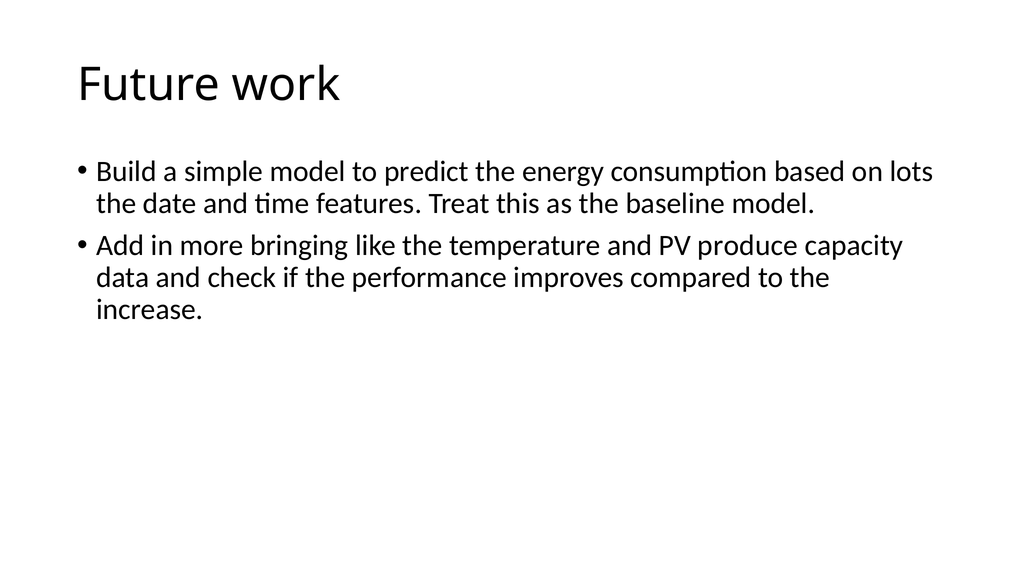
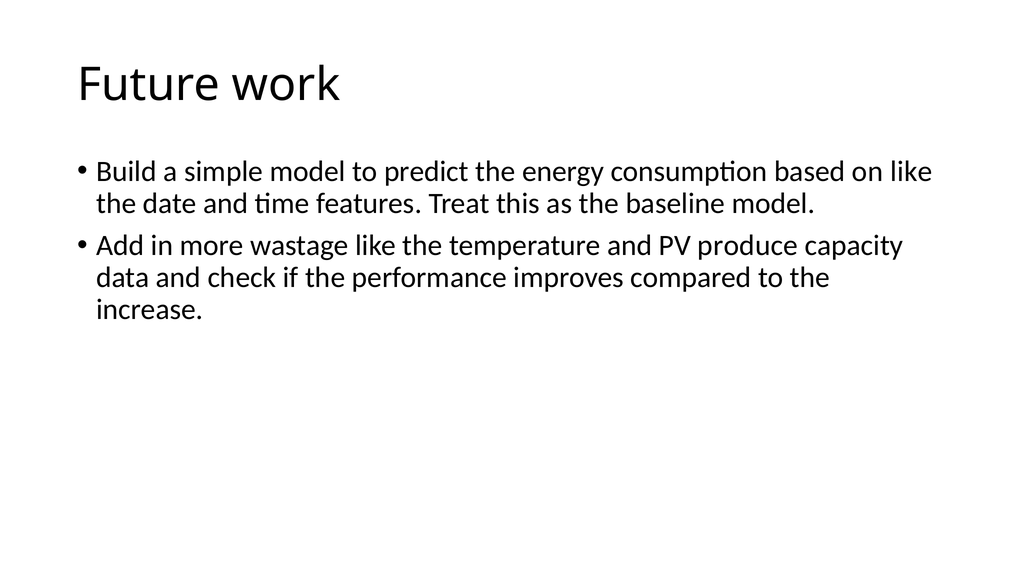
on lots: lots -> like
bringing: bringing -> wastage
